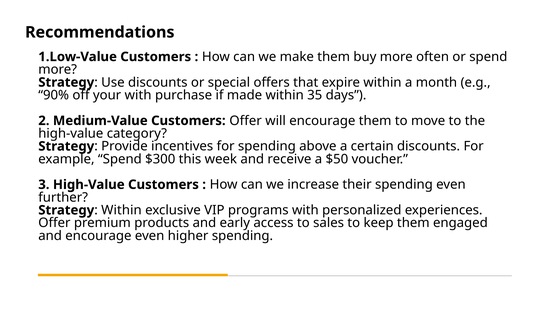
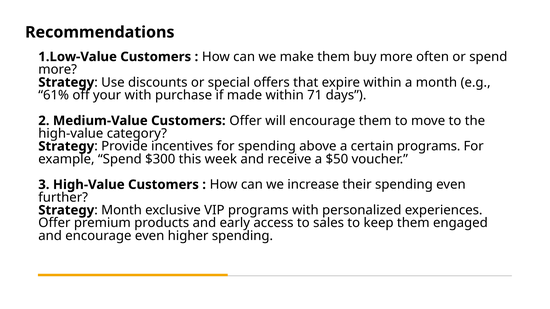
90%: 90% -> 61%
35: 35 -> 71
certain discounts: discounts -> programs
Within at (121, 210): Within -> Month
